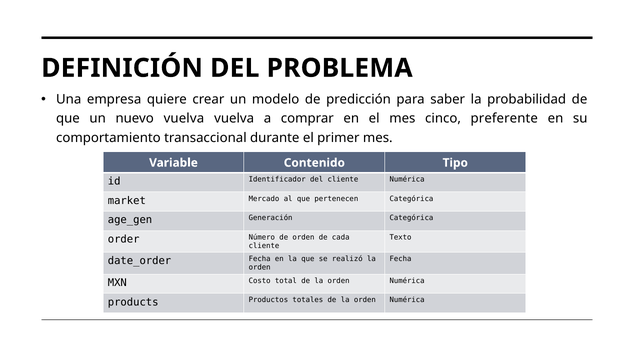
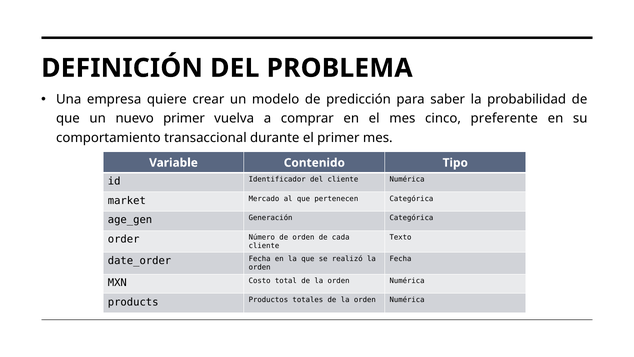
nuevo vuelva: vuelva -> primer
